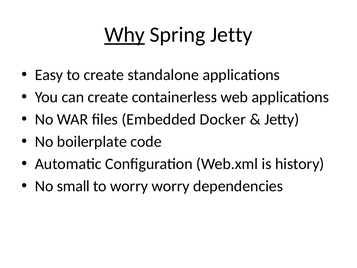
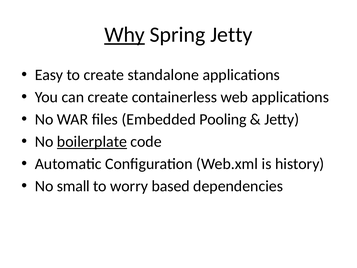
Docker: Docker -> Pooling
boilerplate underline: none -> present
worry worry: worry -> based
